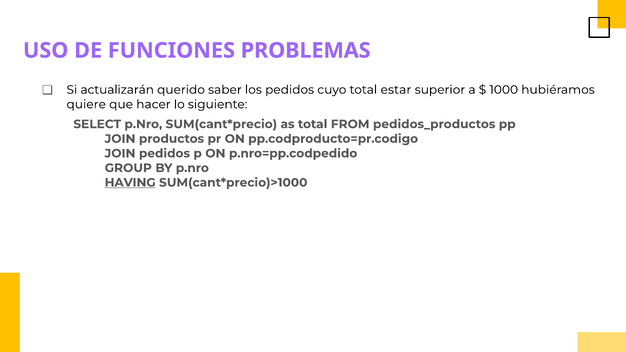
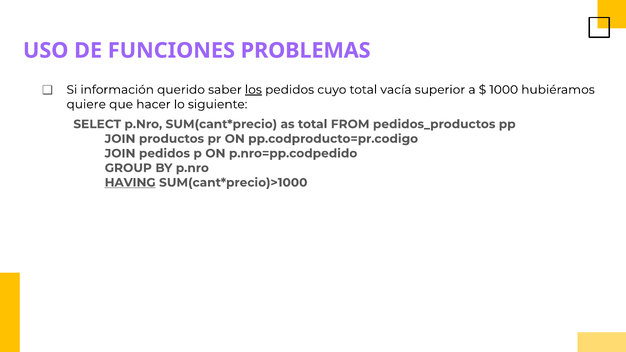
actualizarán: actualizarán -> información
los underline: none -> present
estar: estar -> vacía
